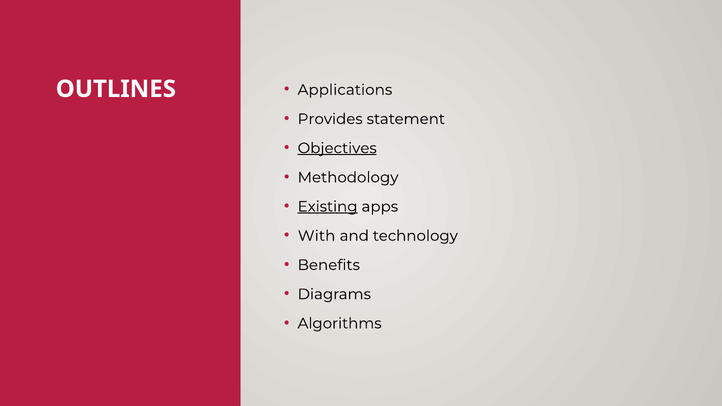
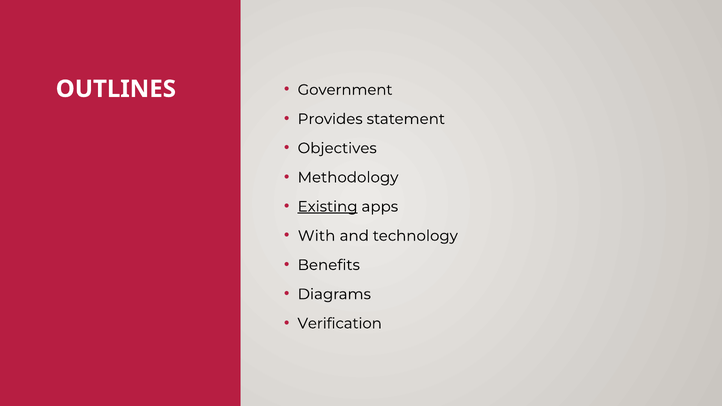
Applications: Applications -> Government
Objectives underline: present -> none
Algorithms: Algorithms -> Verification
